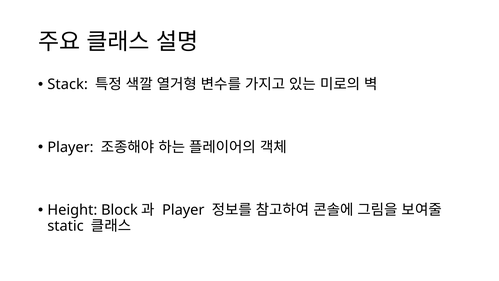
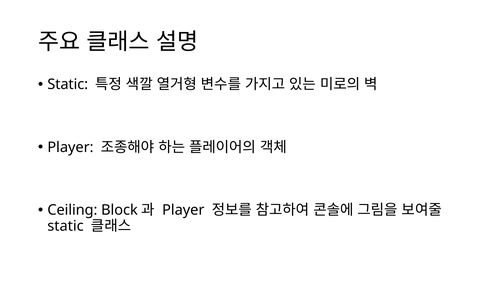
Stack at (68, 84): Stack -> Static
Height: Height -> Ceiling
